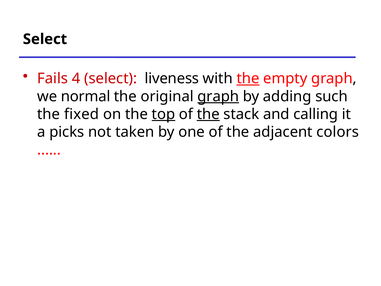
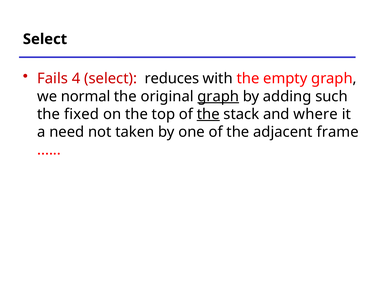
liveness: liveness -> reduces
the at (248, 79) underline: present -> none
top underline: present -> none
calling: calling -> where
picks: picks -> need
colors: colors -> frame
